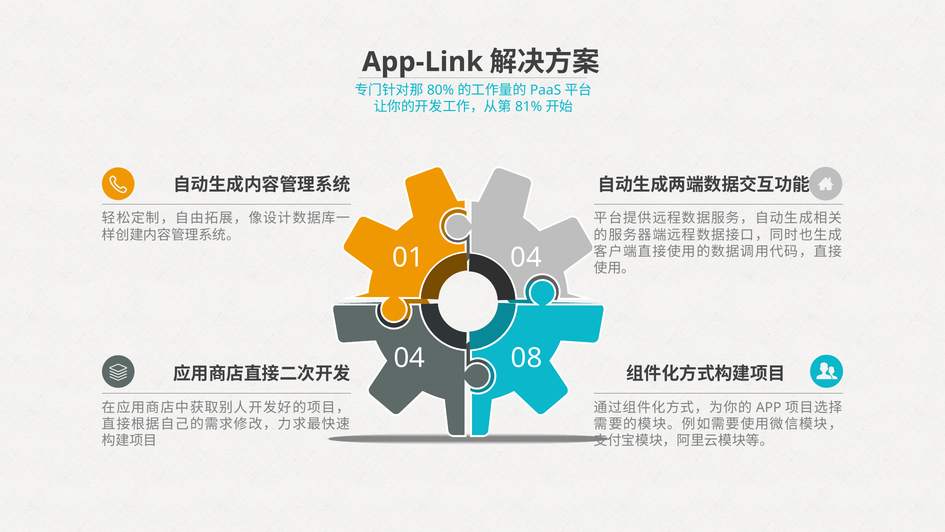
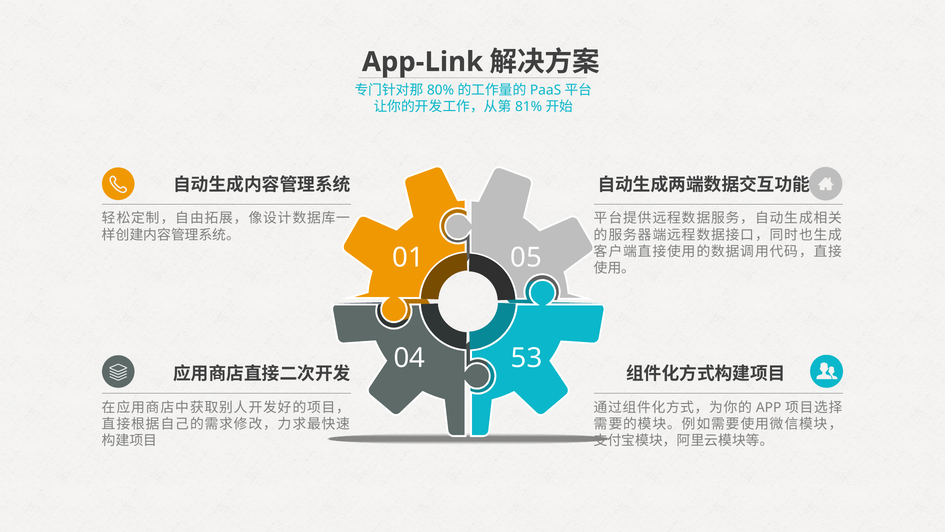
01 04: 04 -> 05
08: 08 -> 53
